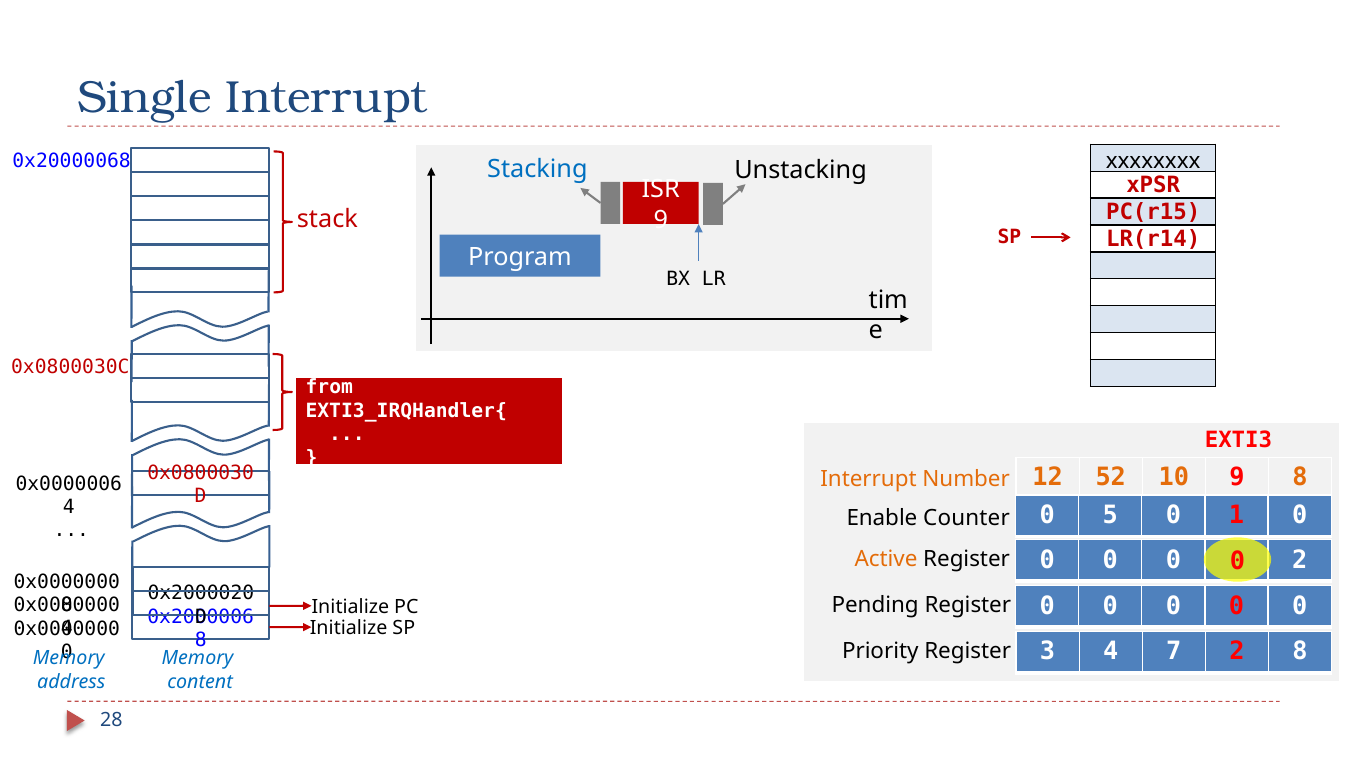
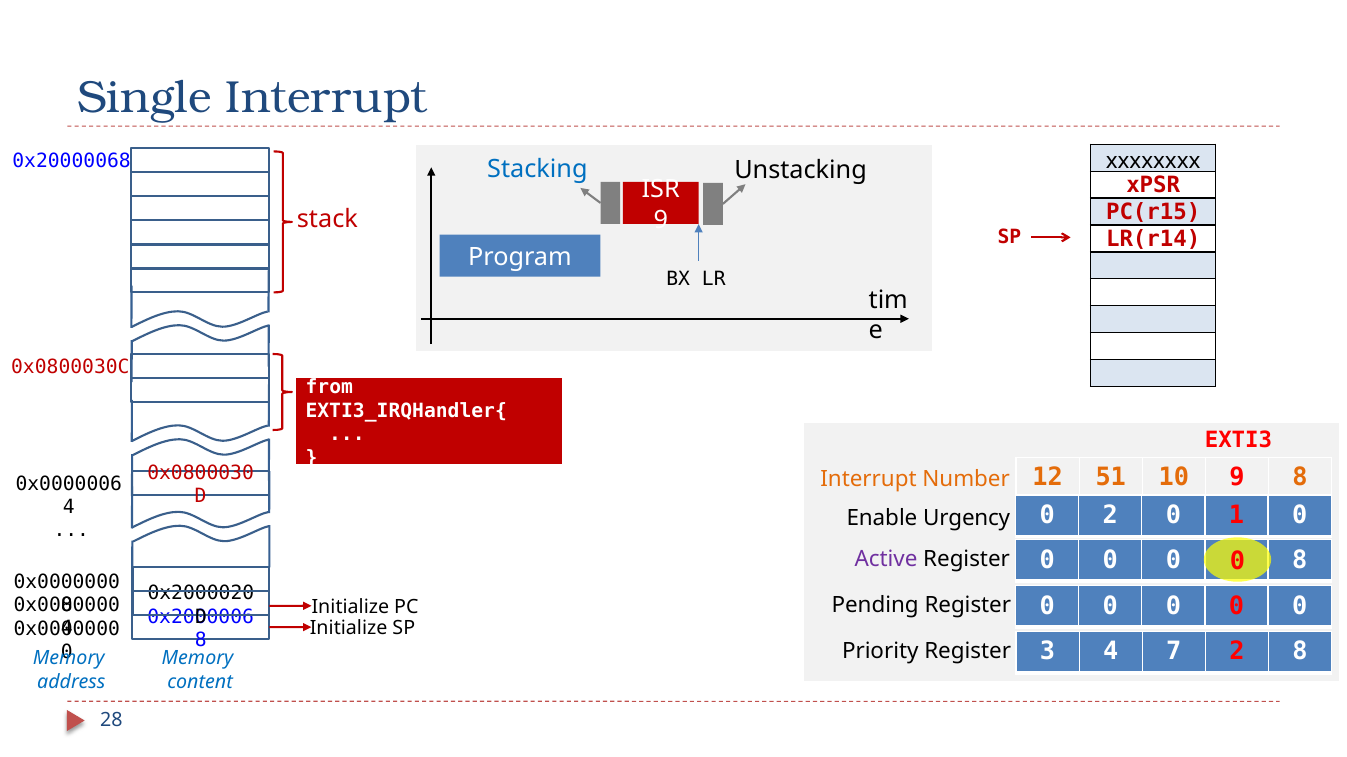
52: 52 -> 51
Counter: Counter -> Urgency
0 5: 5 -> 2
Active colour: orange -> purple
0 2: 2 -> 8
